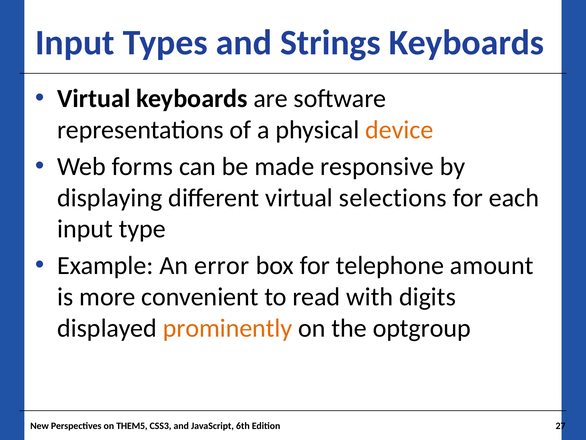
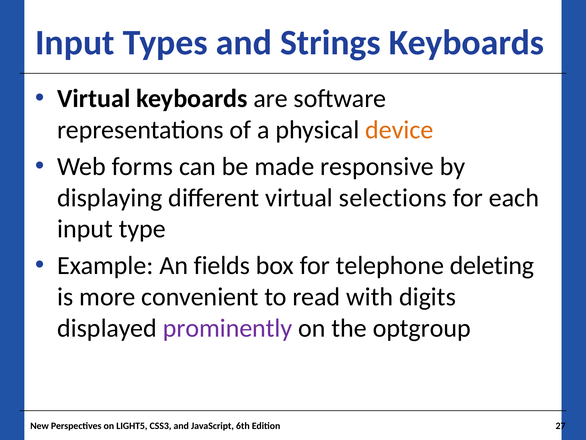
error: error -> fields
amount: amount -> deleting
prominently colour: orange -> purple
THEM5: THEM5 -> LIGHT5
